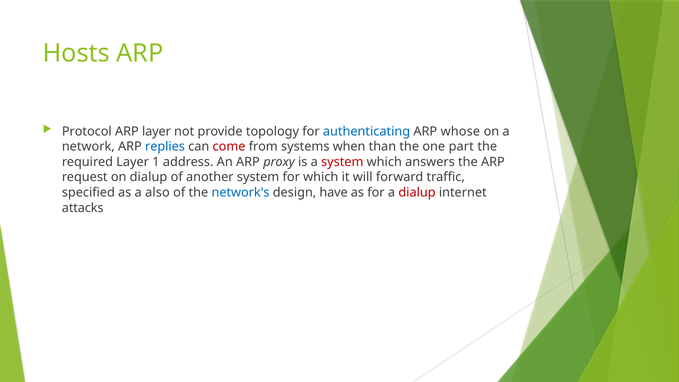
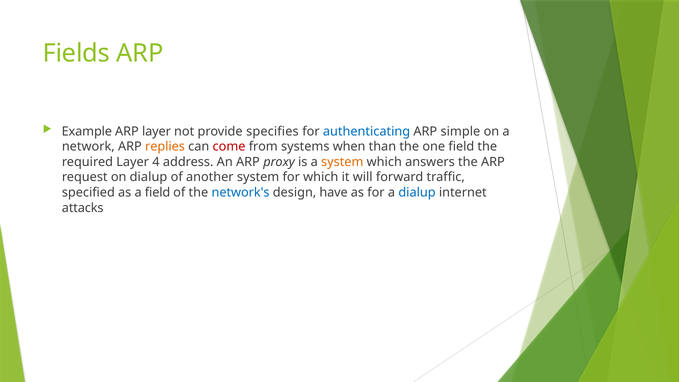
Hosts: Hosts -> Fields
Protocol: Protocol -> Example
topology: topology -> specifies
whose: whose -> simple
replies colour: blue -> orange
one part: part -> field
1: 1 -> 4
system at (342, 162) colour: red -> orange
a also: also -> field
dialup at (417, 193) colour: red -> blue
